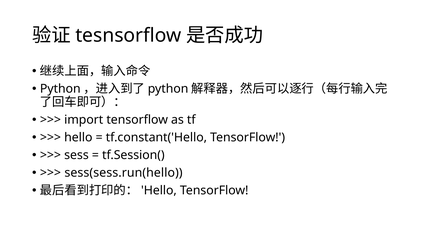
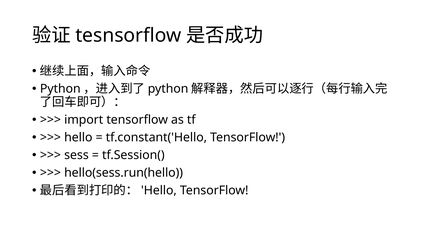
sess(sess.run(hello: sess(sess.run(hello -> hello(sess.run(hello
